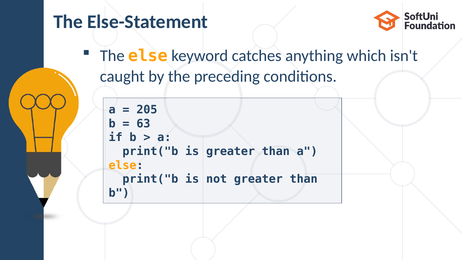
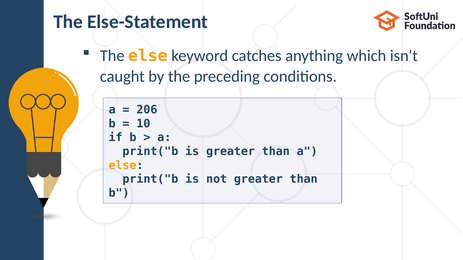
205: 205 -> 206
63: 63 -> 10
